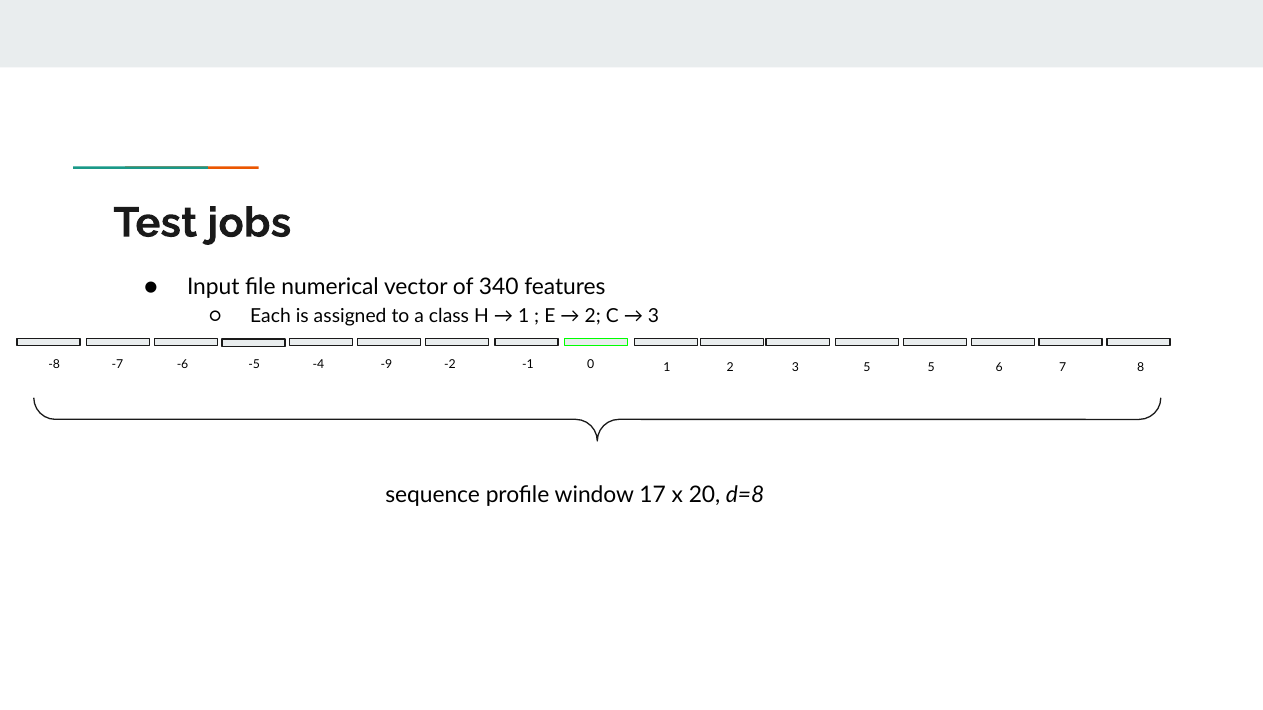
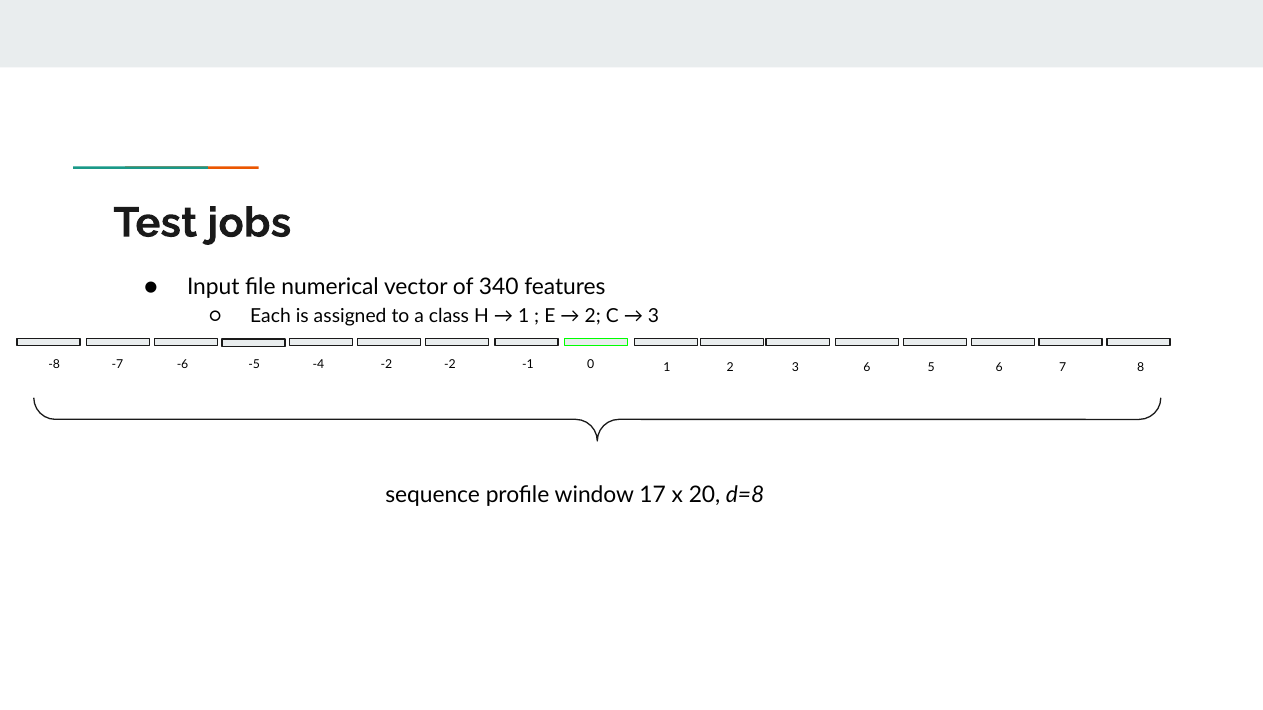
-4 -9: -9 -> -2
3 5: 5 -> 6
